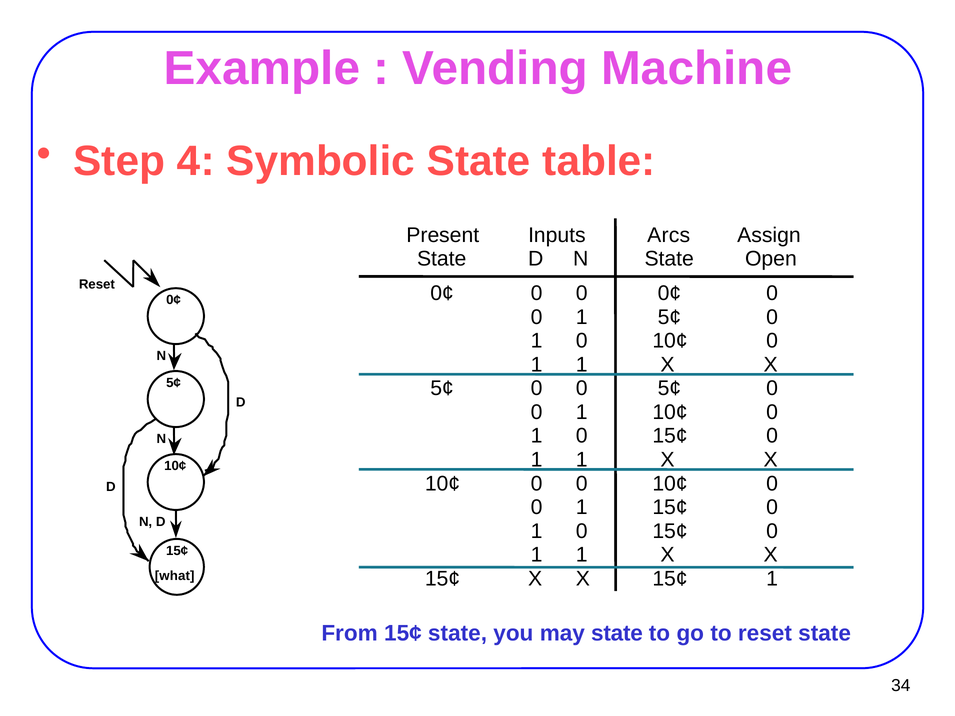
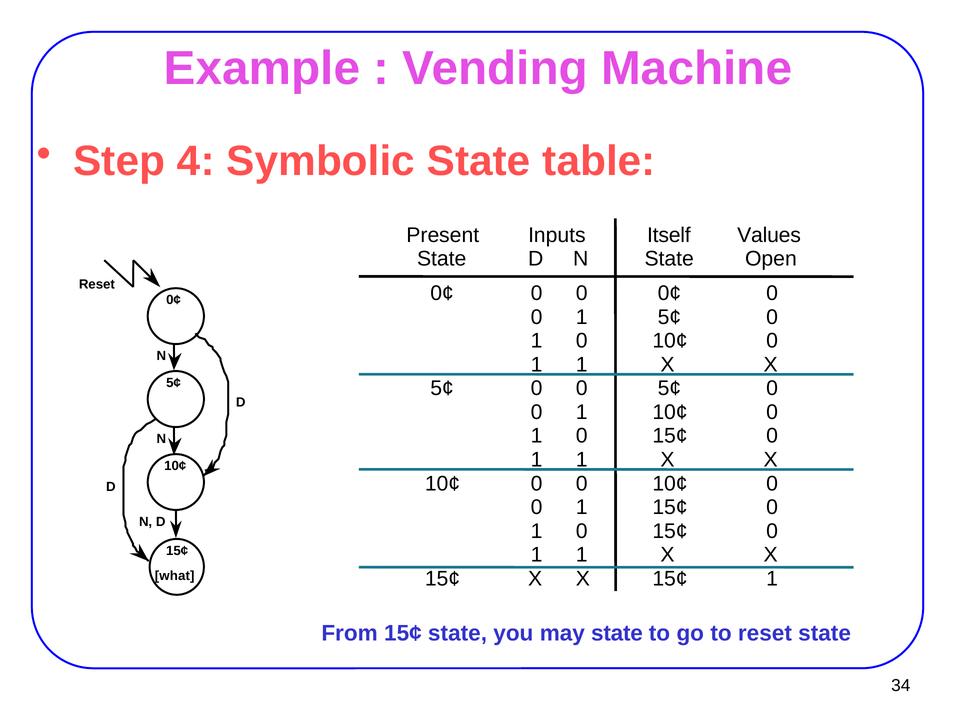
Arcs: Arcs -> Itself
Assign: Assign -> Values
